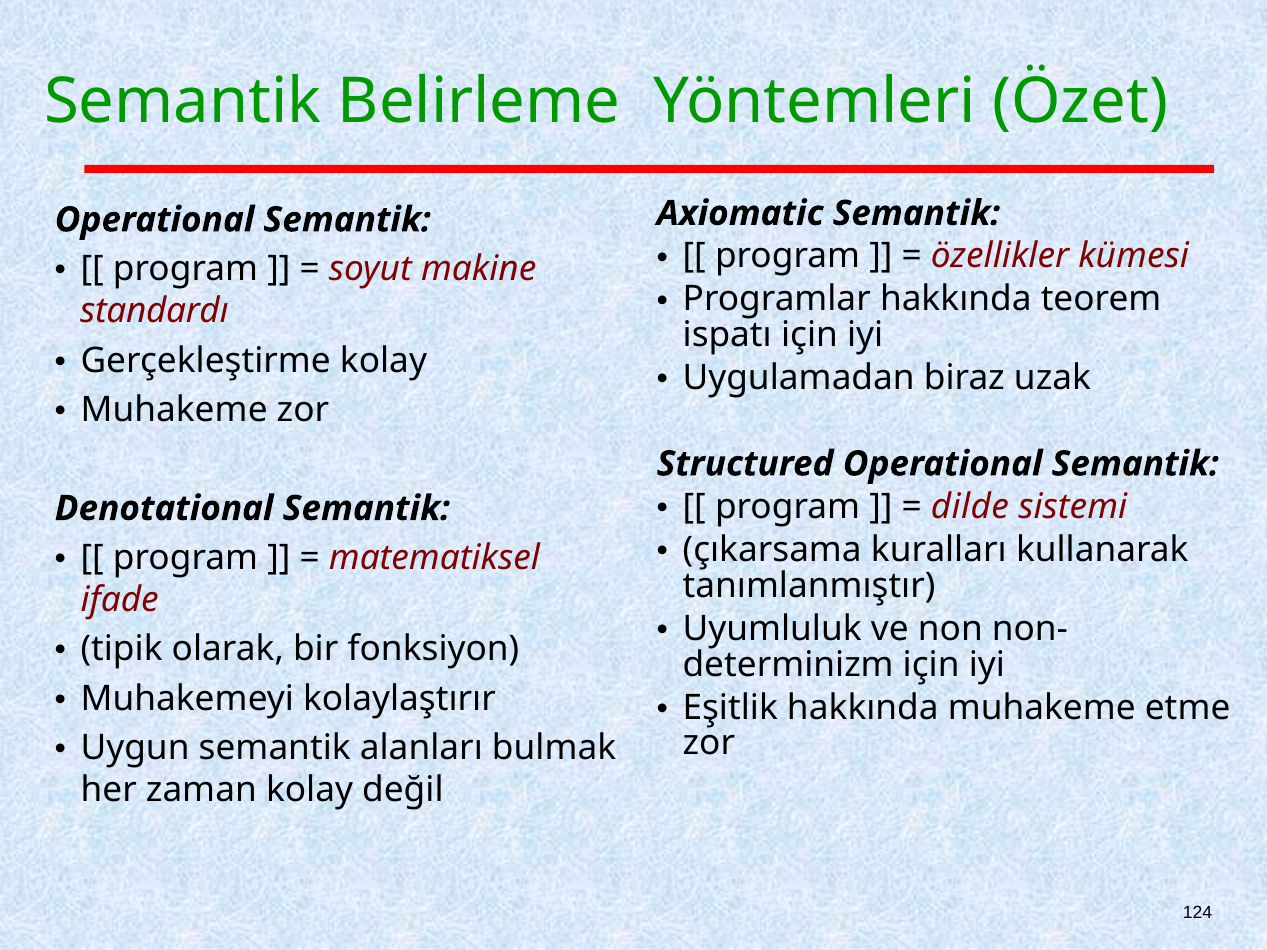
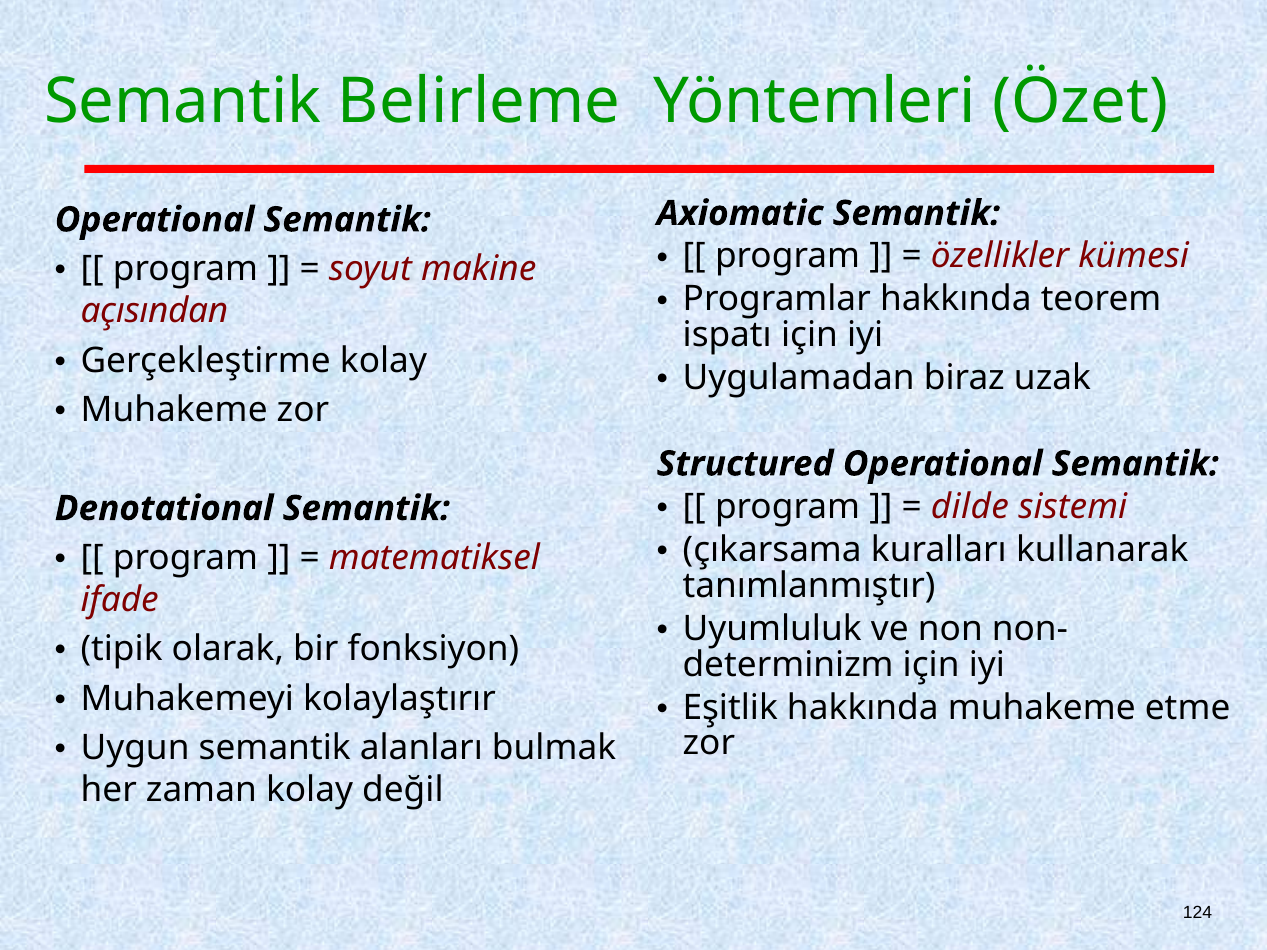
standardı: standardı -> açısından
